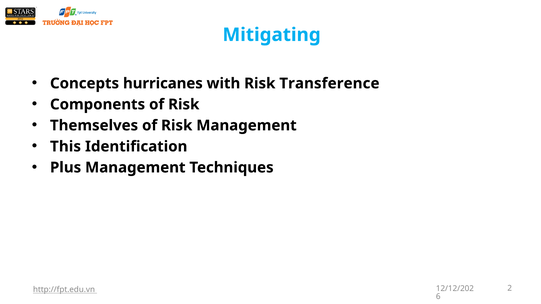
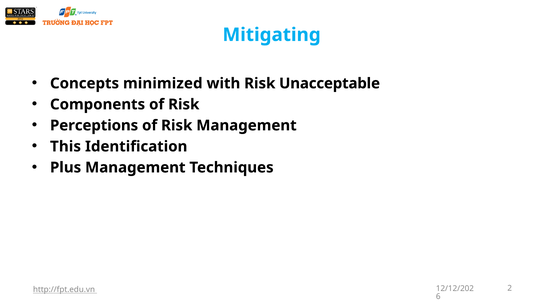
hurricanes: hurricanes -> minimized
Transference: Transference -> Unacceptable
Themselves: Themselves -> Perceptions
